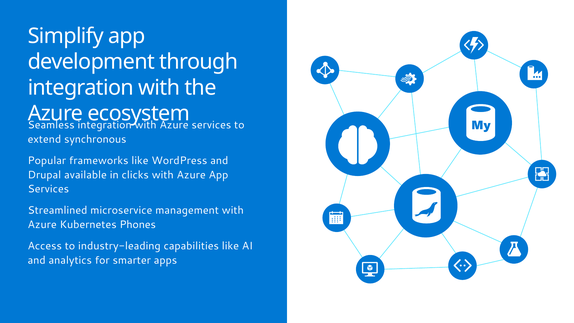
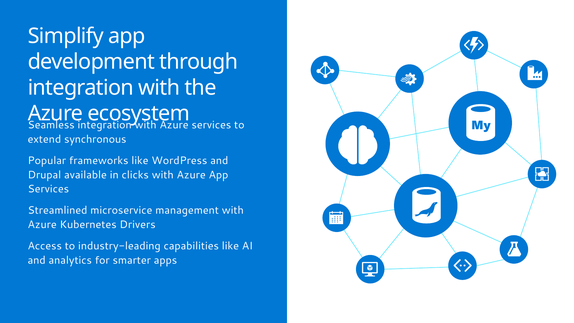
Phones: Phones -> Drivers
